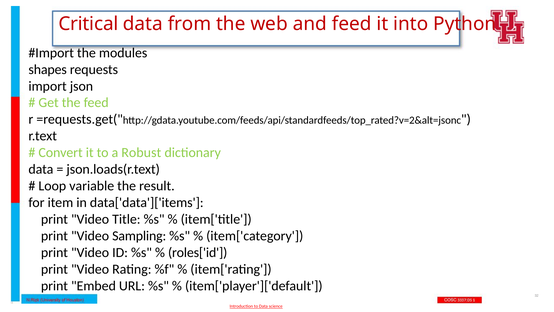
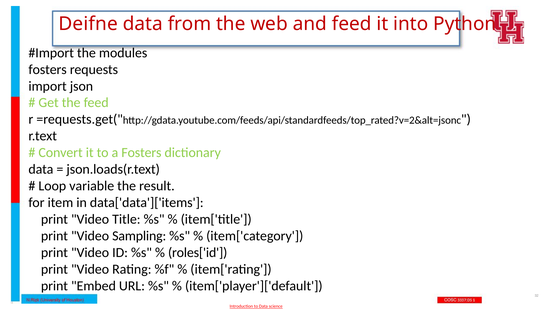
Critical: Critical -> Deifne
shapes at (48, 69): shapes -> fosters
a Robust: Robust -> Fosters
